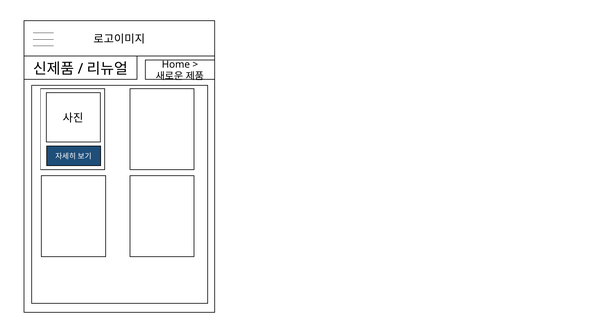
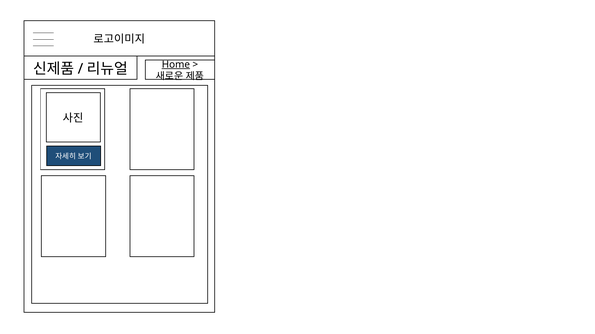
Home underline: none -> present
